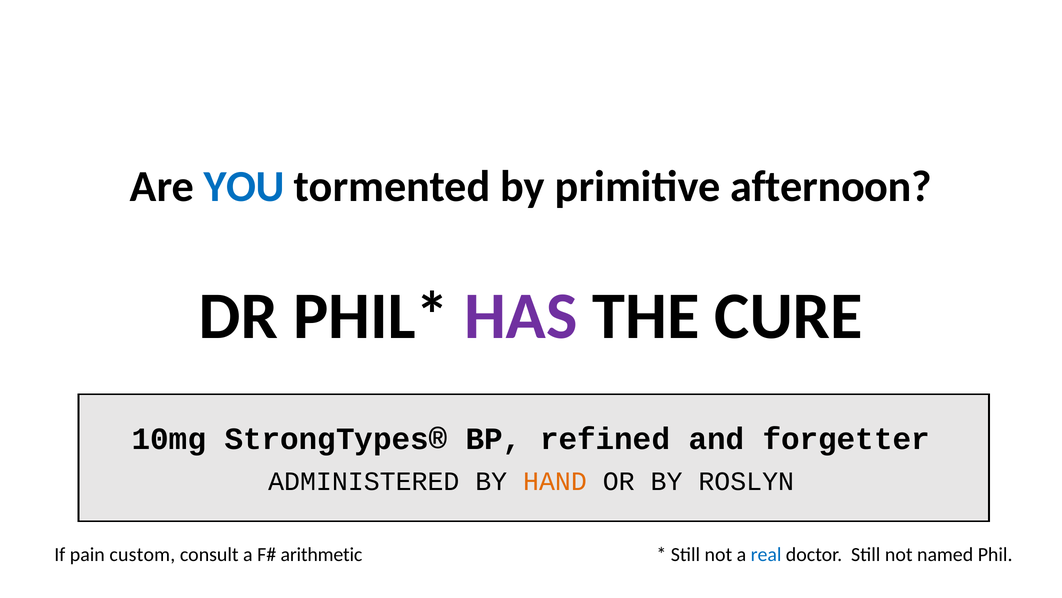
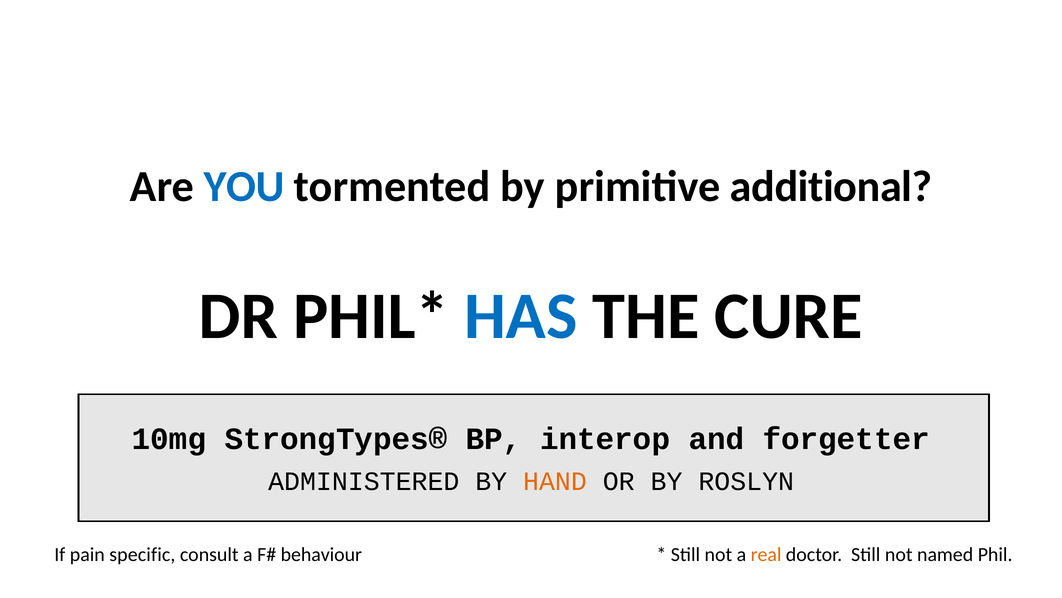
afternoon: afternoon -> additional
HAS colour: purple -> blue
refined: refined -> interop
custom: custom -> specific
arithmetic: arithmetic -> behaviour
real colour: blue -> orange
